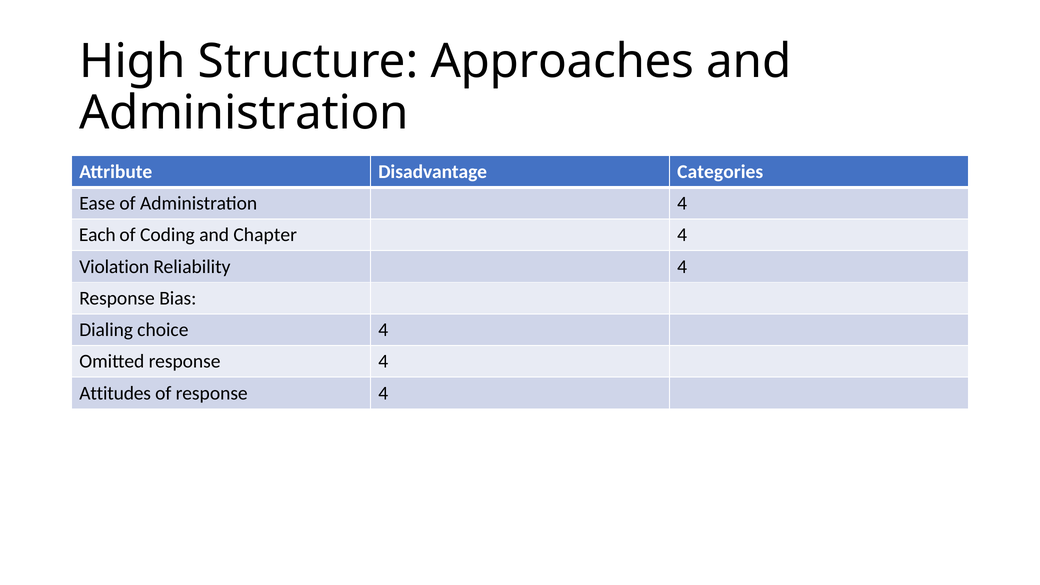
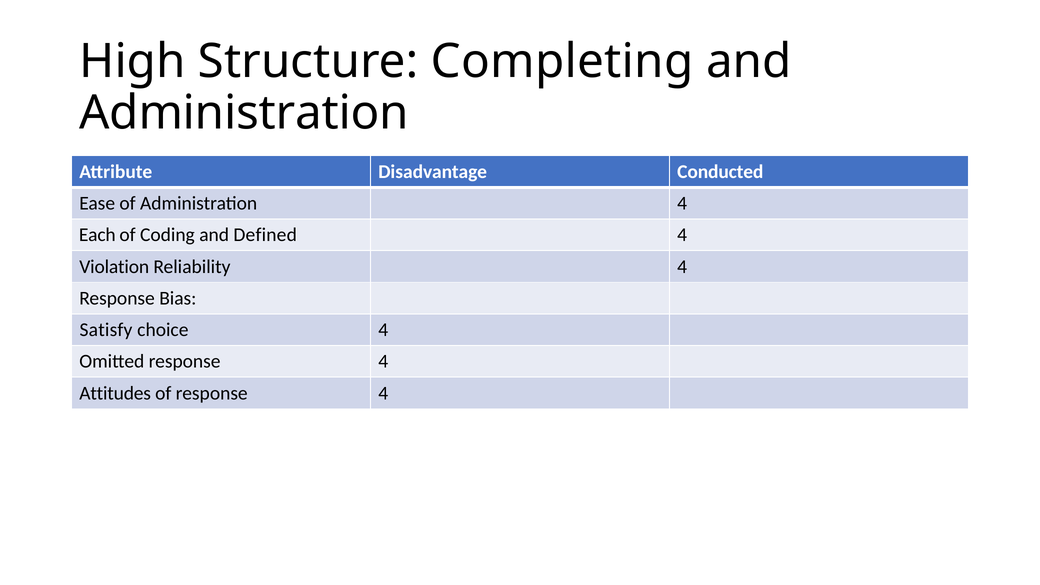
Approaches: Approaches -> Completing
Categories: Categories -> Conducted
Chapter: Chapter -> Defined
Dialing: Dialing -> Satisfy
